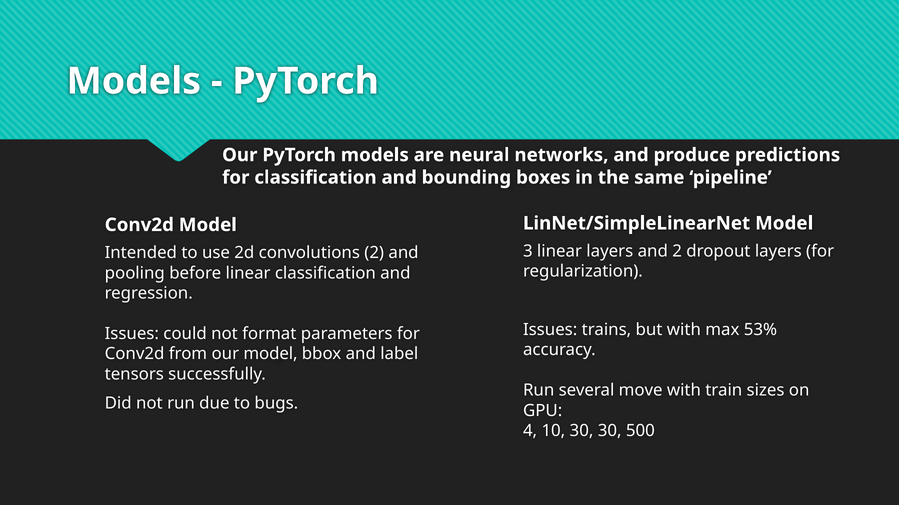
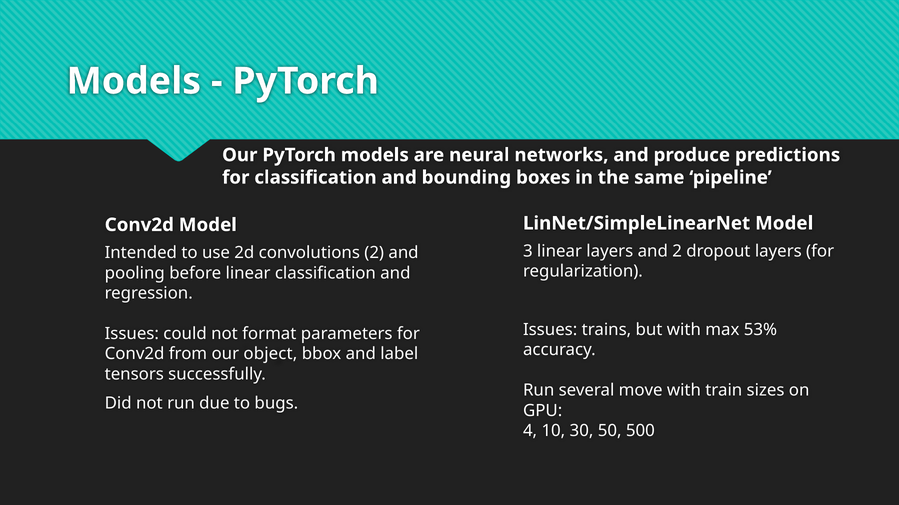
our model: model -> object
30 30: 30 -> 50
